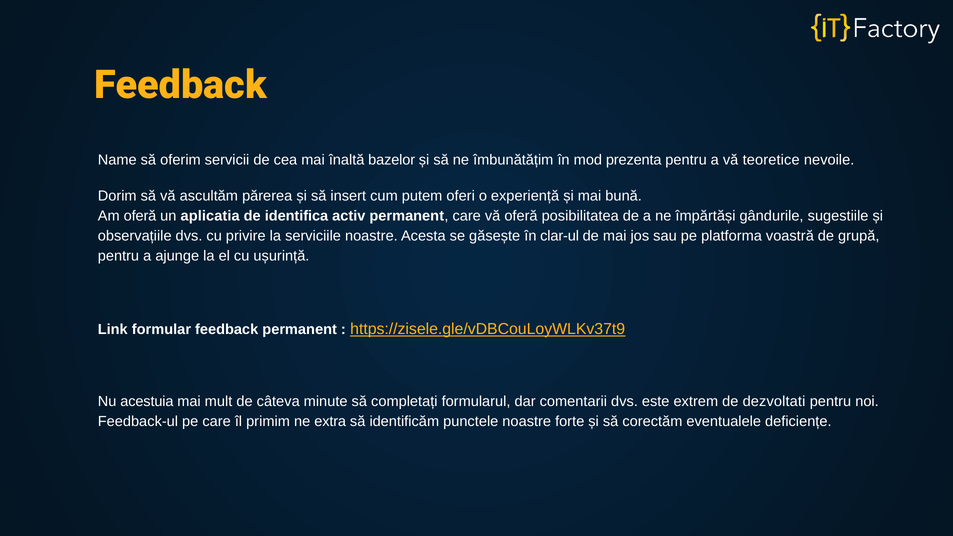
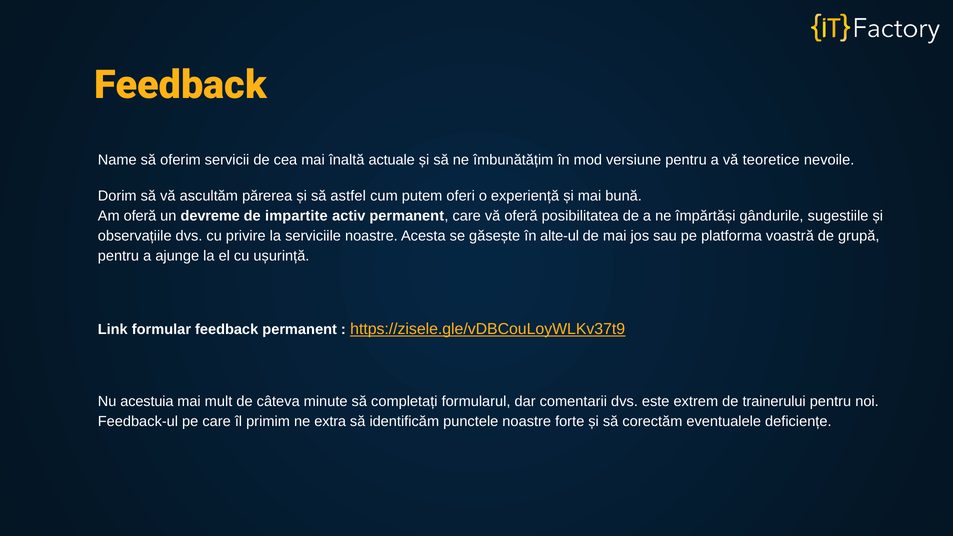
bazelor: bazelor -> actuale
prezenta: prezenta -> versiune
insert: insert -> astfel
aplicatia: aplicatia -> devreme
identifica: identifica -> impartite
clar-ul: clar-ul -> alte-ul
dezvoltati: dezvoltati -> trainerului
